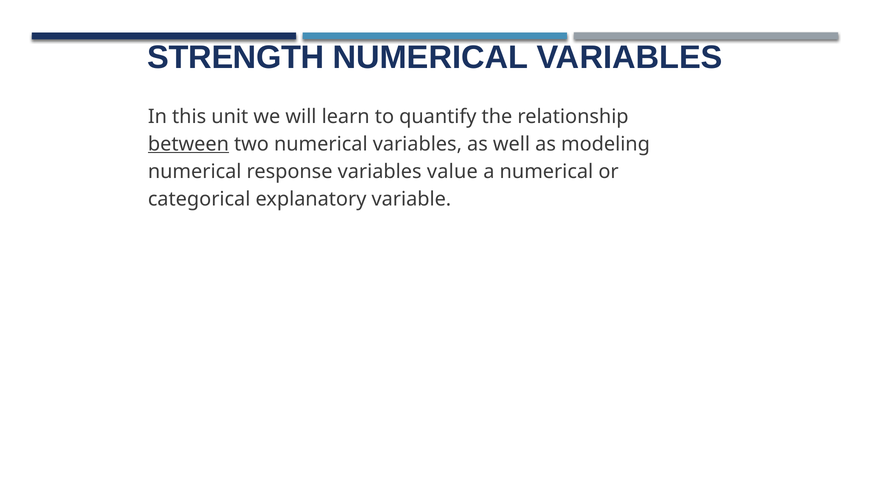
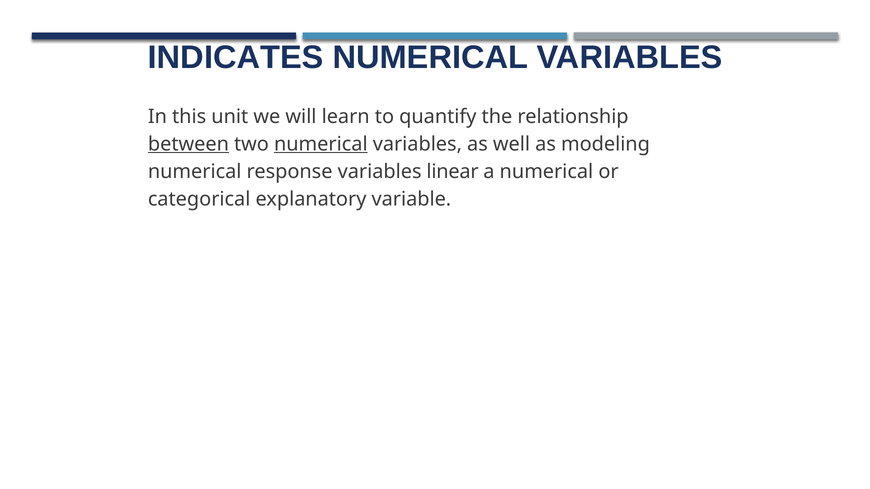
STRENGTH: STRENGTH -> INDICATES
numerical at (321, 144) underline: none -> present
value: value -> linear
